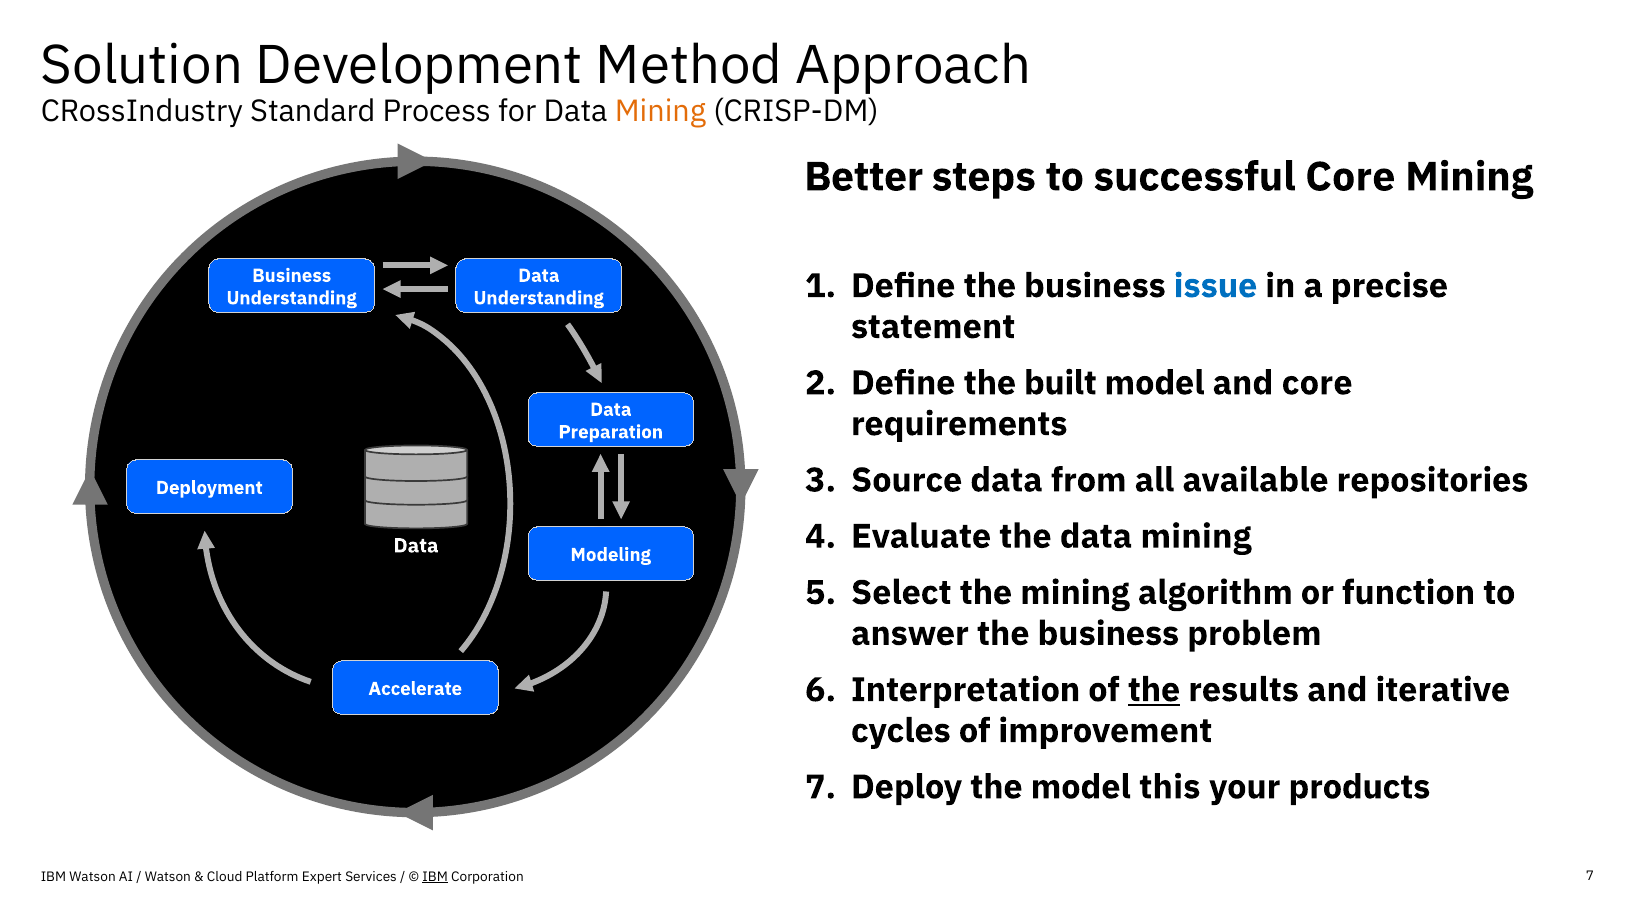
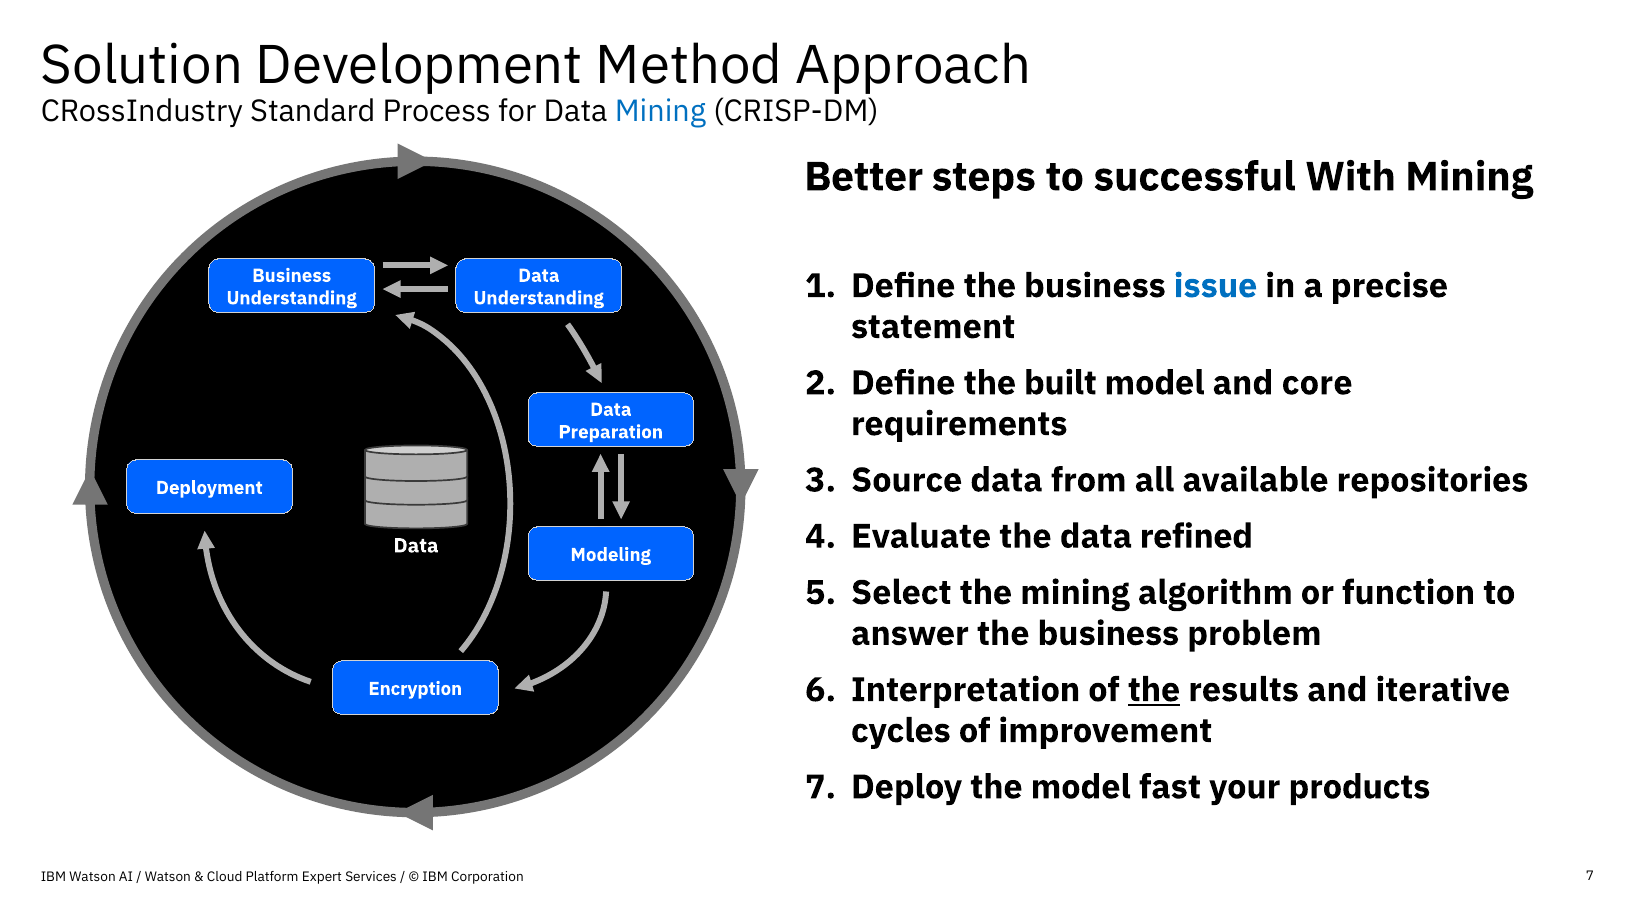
Mining at (660, 111) colour: orange -> blue
successful Core: Core -> With
the data mining: mining -> refined
Accelerate: Accelerate -> Encryption
this: this -> fast
IBM at (435, 876) underline: present -> none
